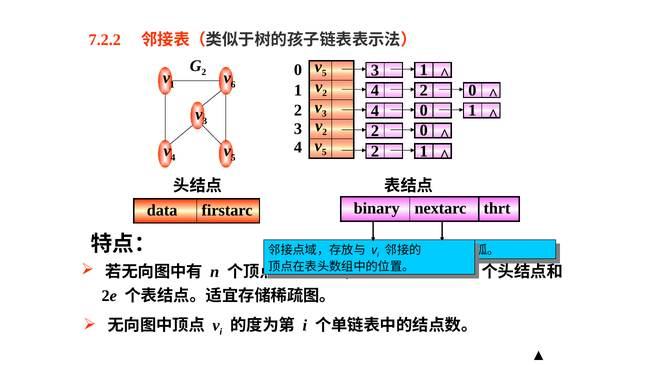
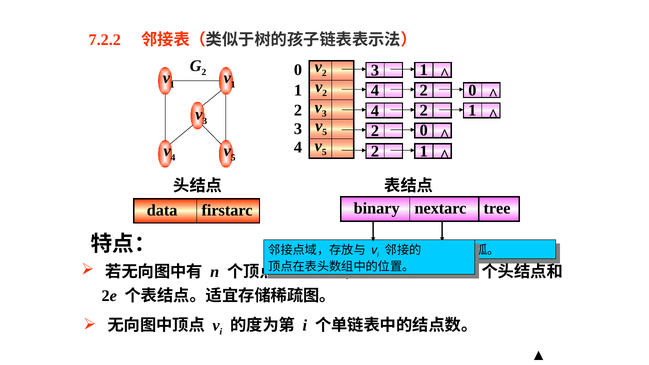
5 at (324, 73): 5 -> 2
6 at (233, 84): 6 -> 1
0 at (424, 111): 0 -> 2
2 at (325, 132): 2 -> 5
thrt: thrt -> tree
